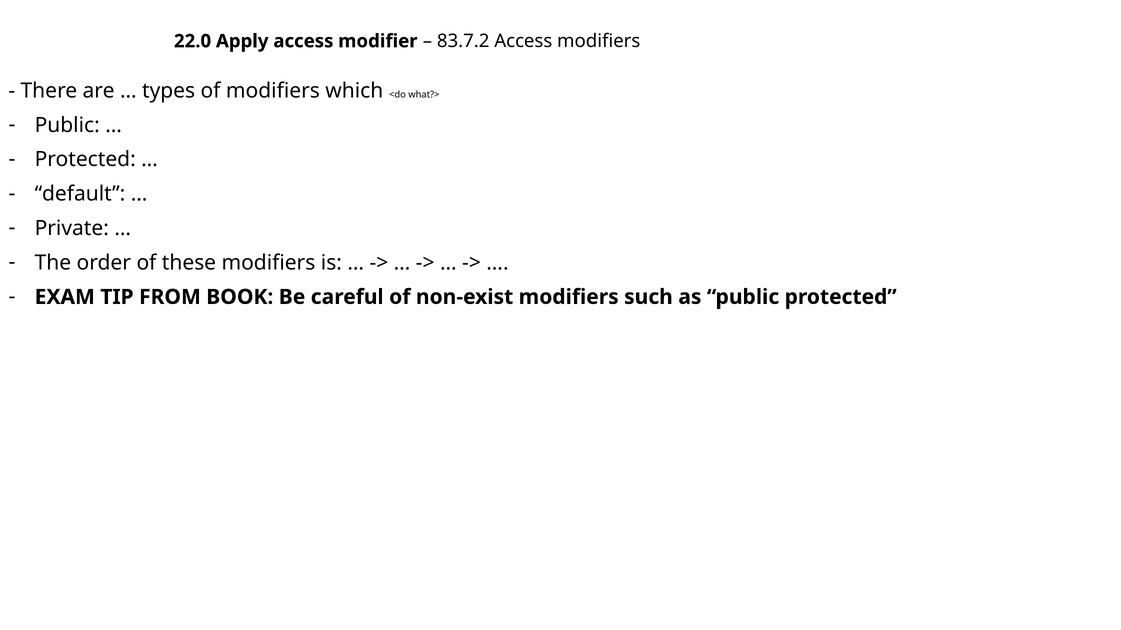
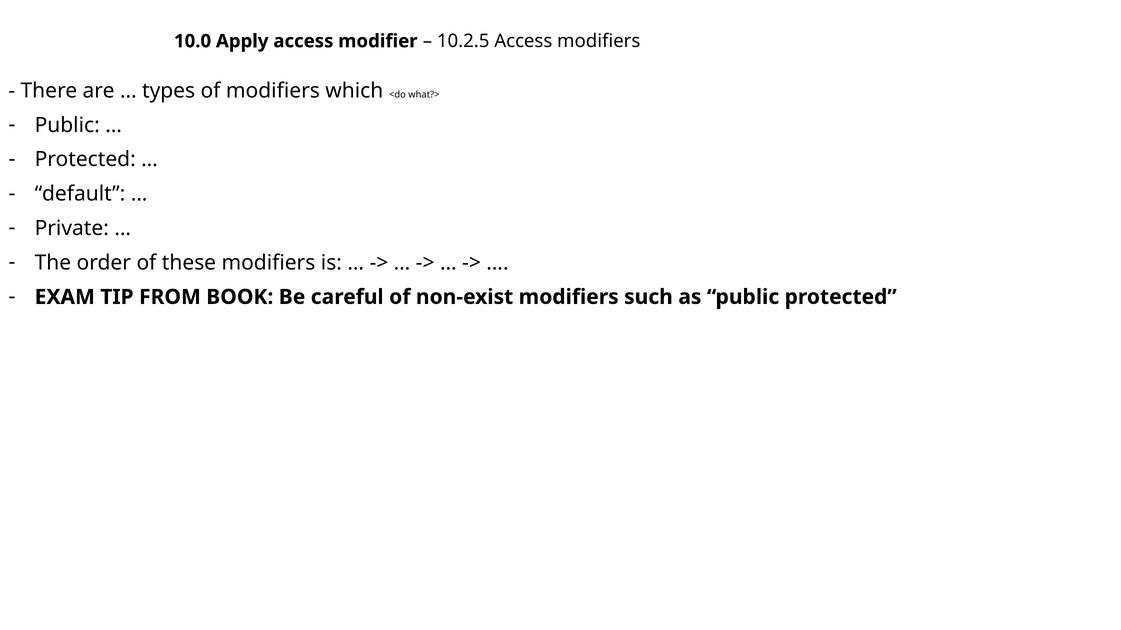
22.0: 22.0 -> 10.0
83.7.2: 83.7.2 -> 10.2.5
